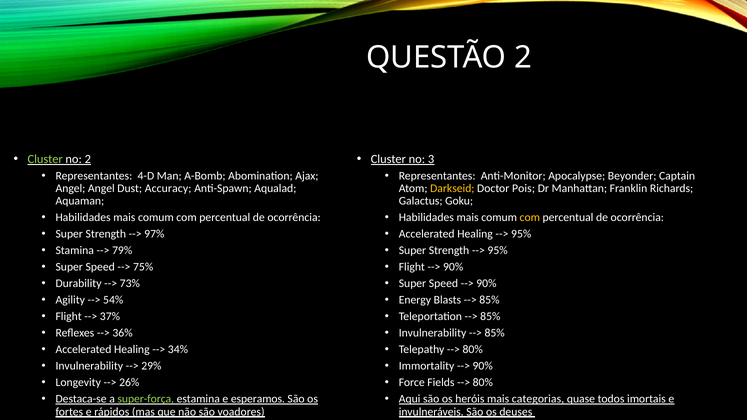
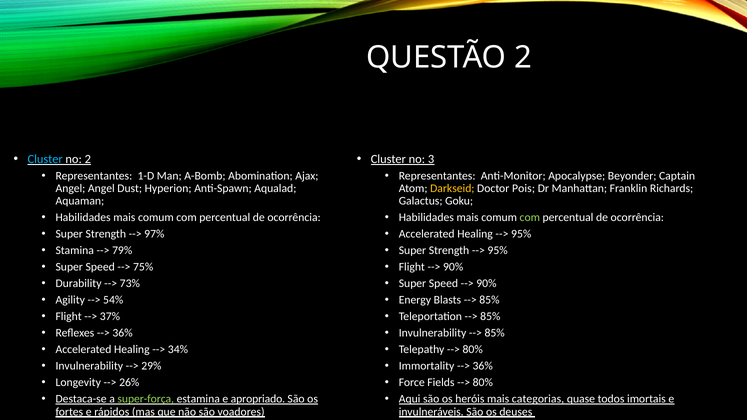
Cluster at (45, 159) colour: light green -> light blue
4-D: 4-D -> 1-D
Accuracy: Accuracy -> Hyperion
com at (530, 218) colour: yellow -> light green
90% at (483, 366): 90% -> 36%
esperamos: esperamos -> apropriado
